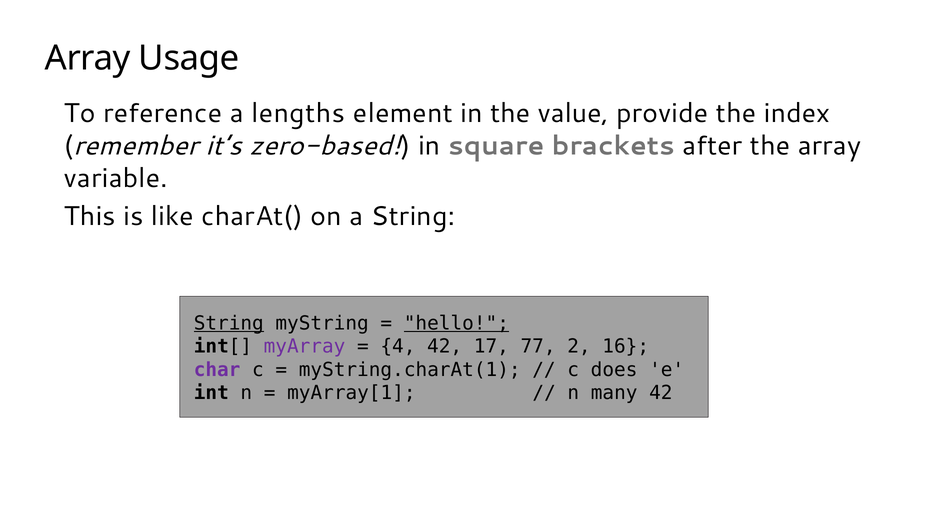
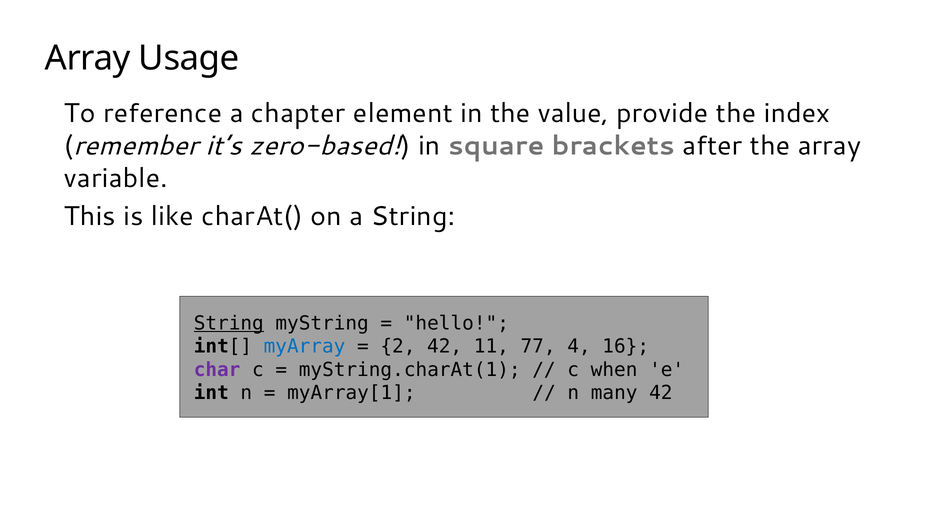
lengths: lengths -> chapter
hello underline: present -> none
myArray colour: purple -> blue
4: 4 -> 2
17: 17 -> 11
2: 2 -> 4
does: does -> when
